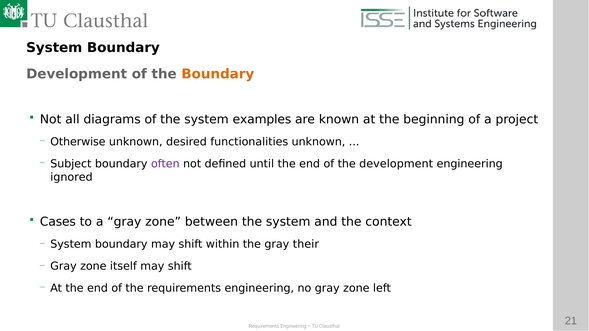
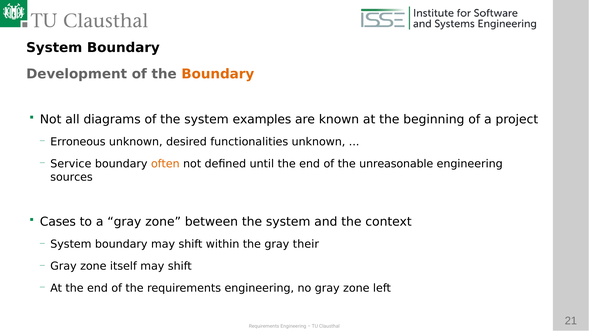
Otherwise: Otherwise -> Erroneous
Subject: Subject -> Service
often colour: purple -> orange
the development: development -> unreasonable
ignored: ignored -> sources
